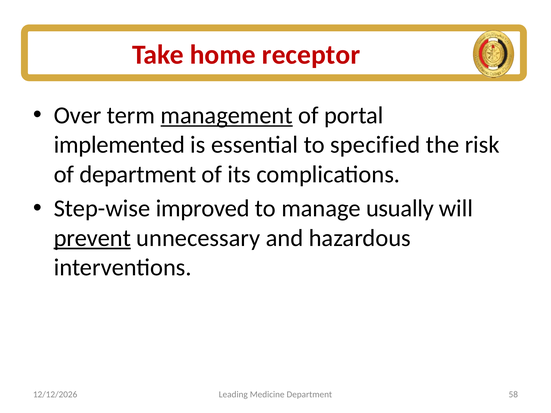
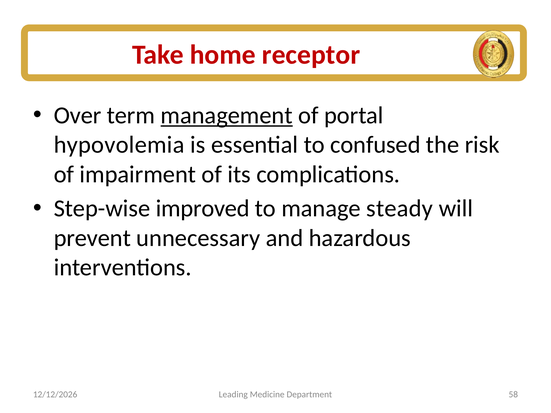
implemented: implemented -> hypovolemia
specified: specified -> confused
of department: department -> impairment
usually: usually -> steady
prevent underline: present -> none
